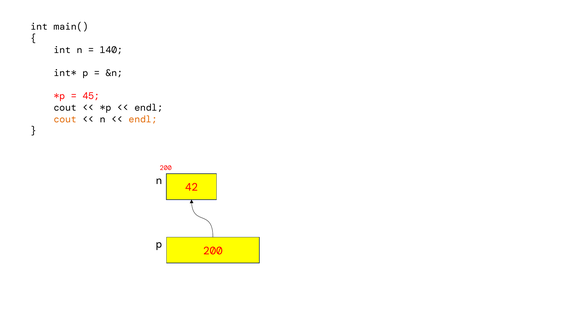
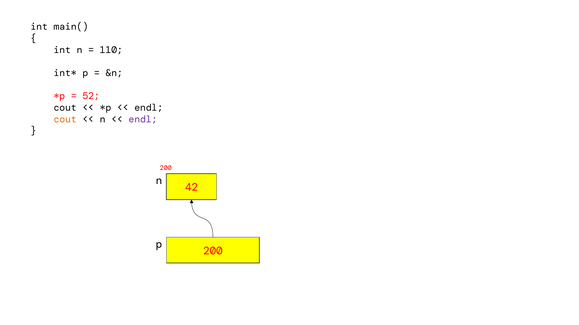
140: 140 -> 110
45: 45 -> 52
endl at (143, 119) colour: orange -> purple
